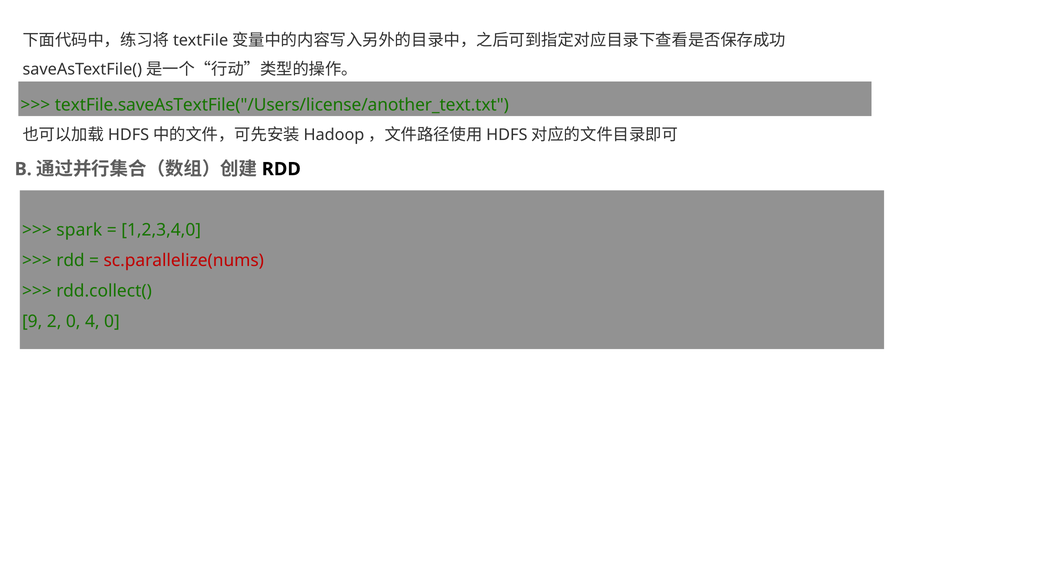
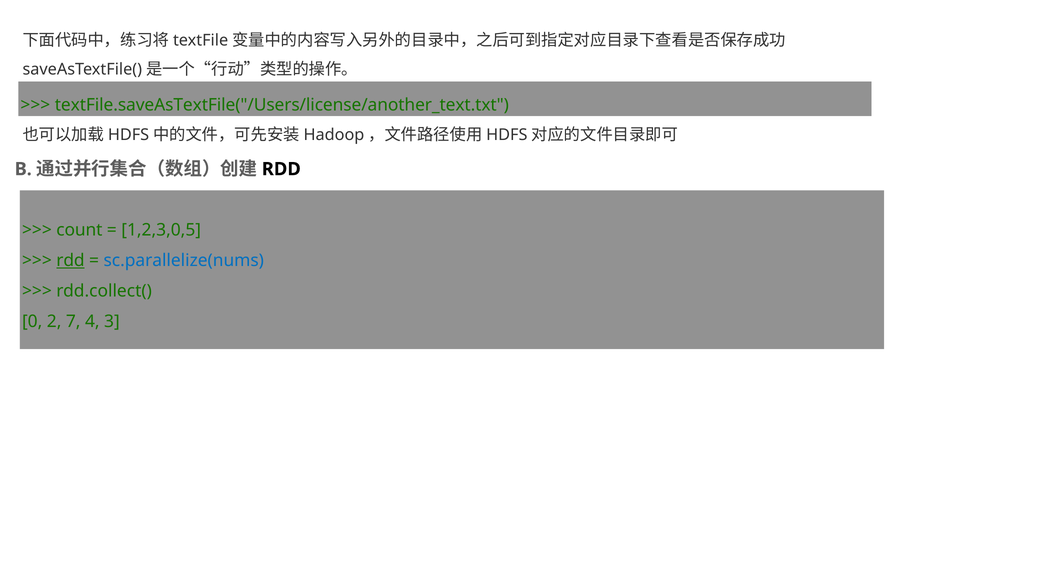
spark: spark -> count
1,2,3,4,0: 1,2,3,4,0 -> 1,2,3,0,5
rdd at (70, 261) underline: none -> present
sc.parallelize(nums colour: red -> blue
9: 9 -> 0
2 0: 0 -> 7
4 0: 0 -> 3
